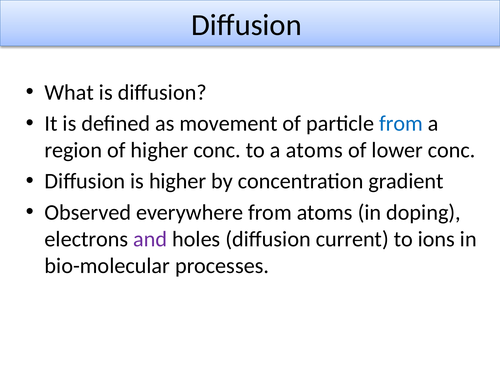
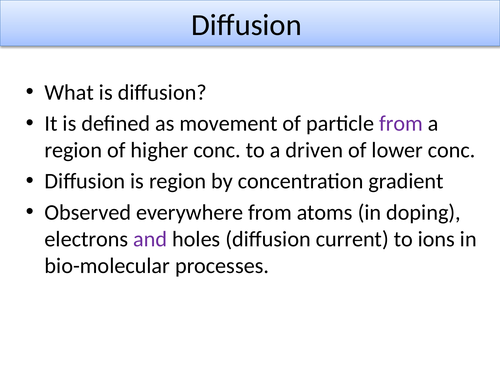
from at (401, 124) colour: blue -> purple
a atoms: atoms -> driven
is higher: higher -> region
